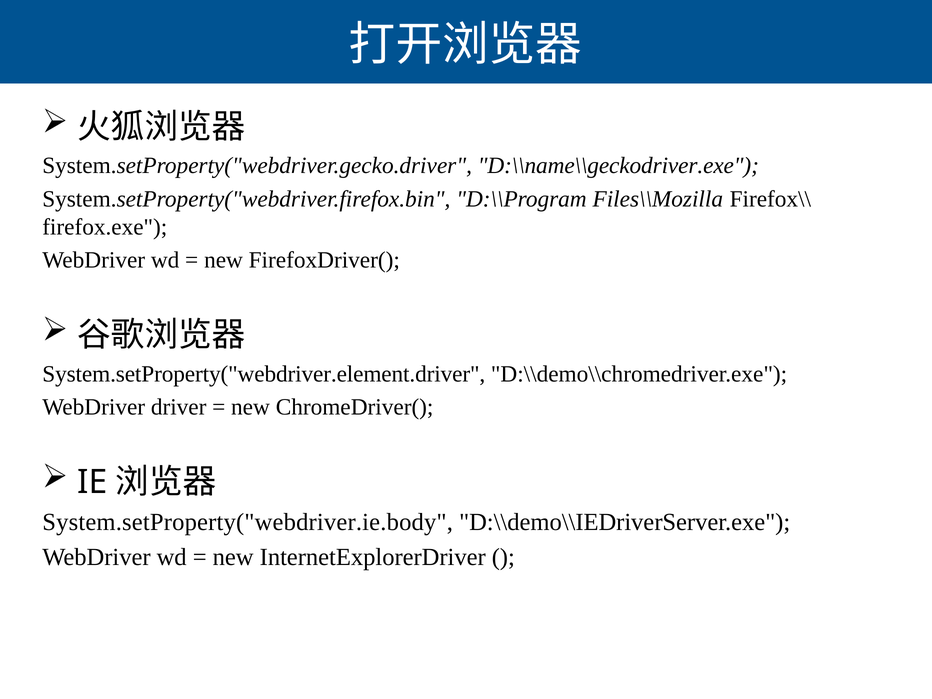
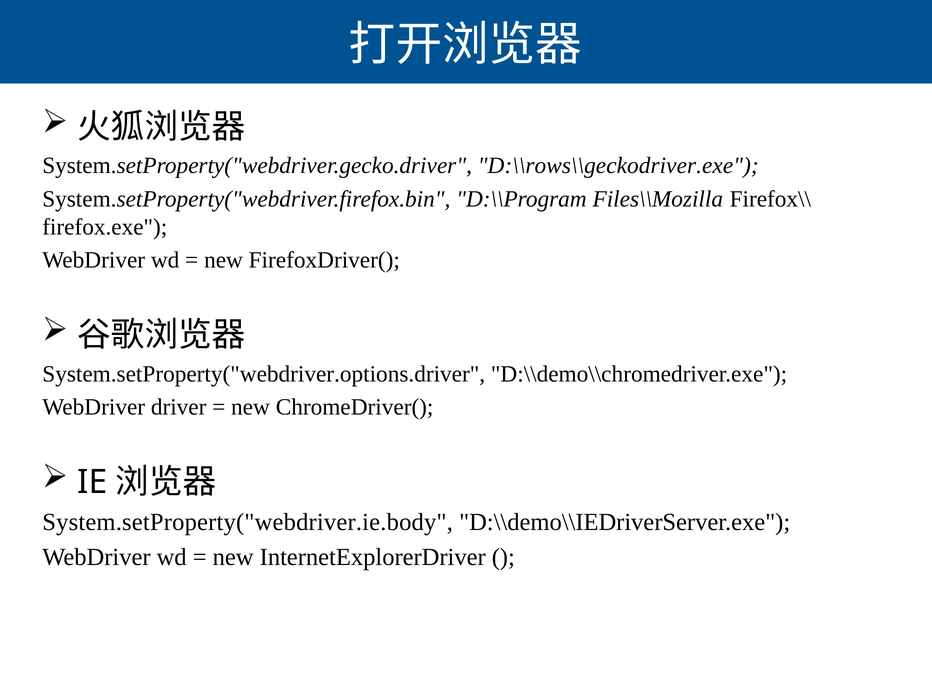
D:\\name\\geckodriver.exe: D:\\name\\geckodriver.exe -> D:\\rows\\geckodriver.exe
System.setProperty("webdriver.element.driver: System.setProperty("webdriver.element.driver -> System.setProperty("webdriver.options.driver
